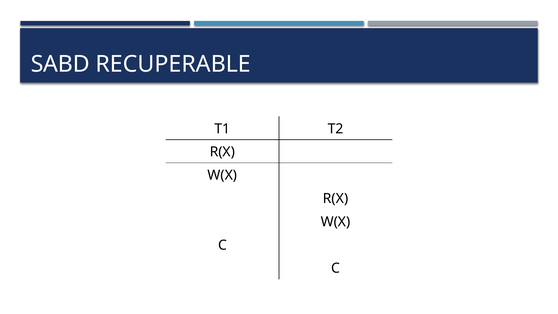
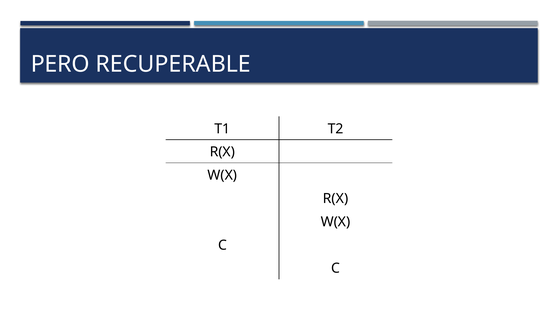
SABD: SABD -> PERO
